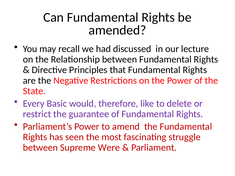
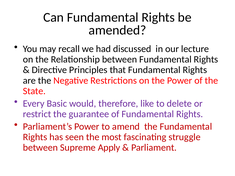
Were: Were -> Apply
